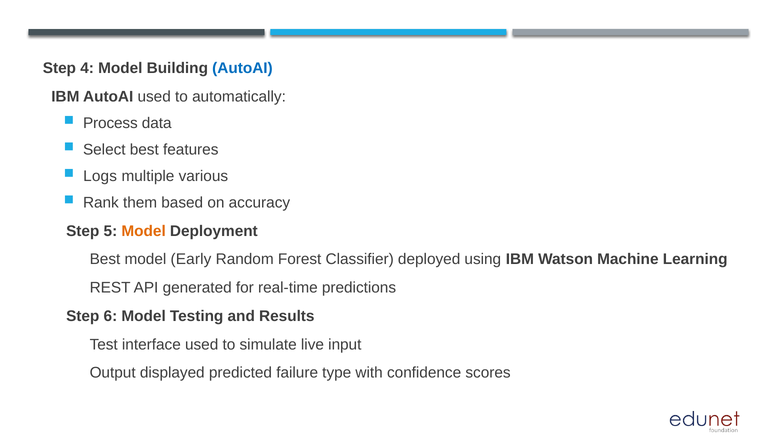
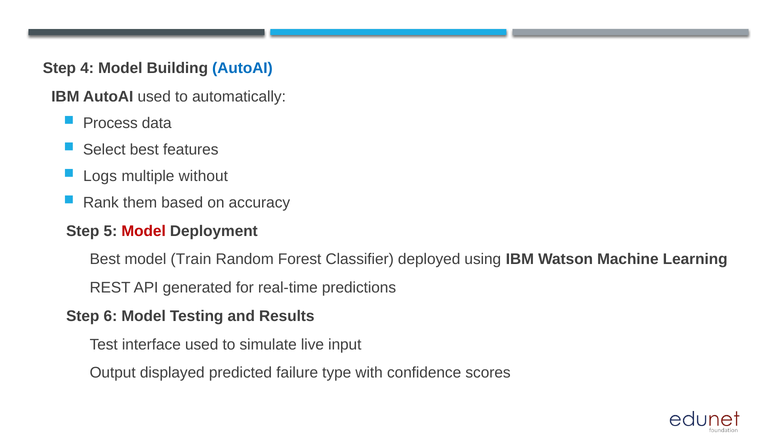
various: various -> without
Model at (144, 231) colour: orange -> red
Early: Early -> Train
